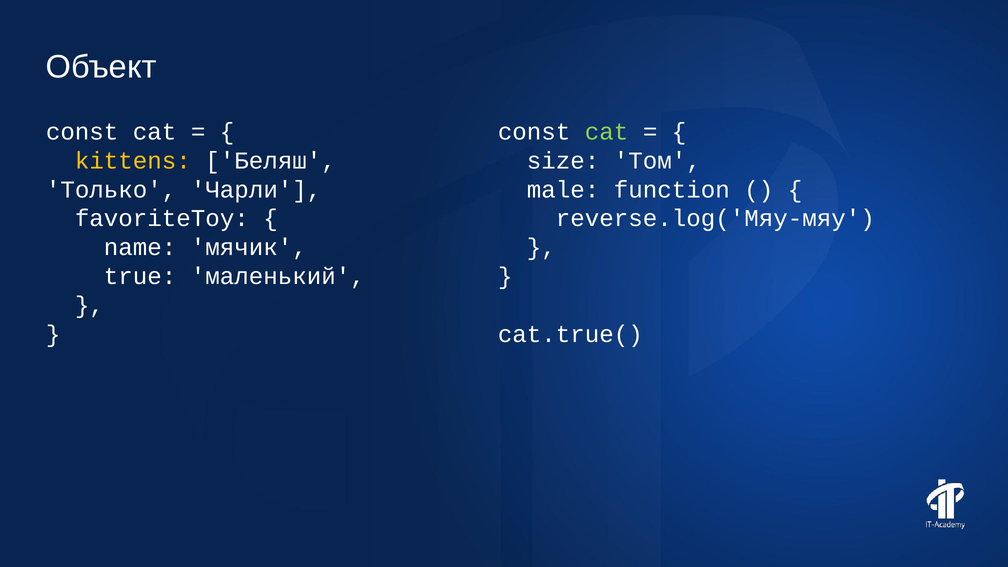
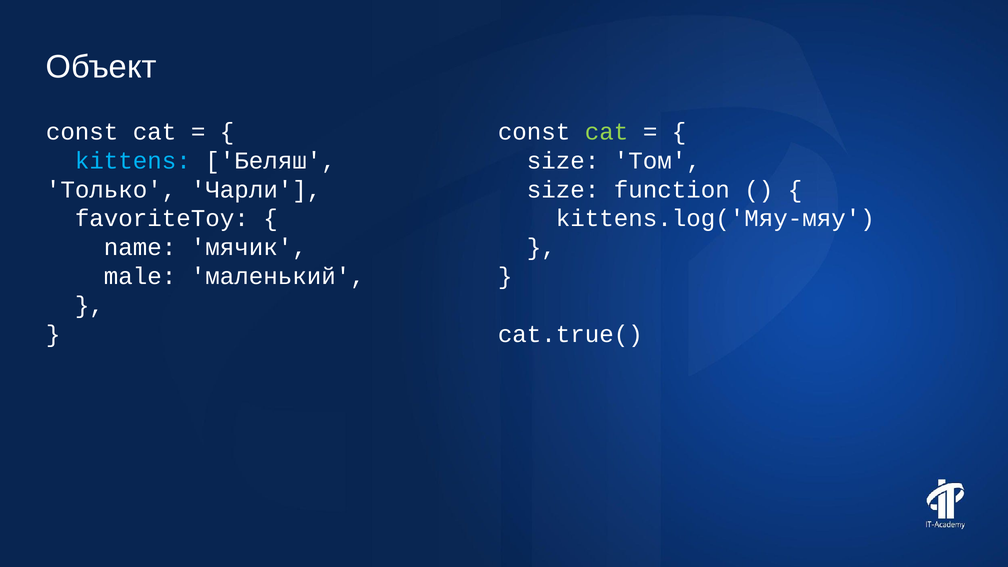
kittens colour: yellow -> light blue
male at (563, 190): male -> size
reverse.log('Мяу-мяу: reverse.log('Мяу-мяу -> kittens.log('Мяу-мяу
true: true -> male
